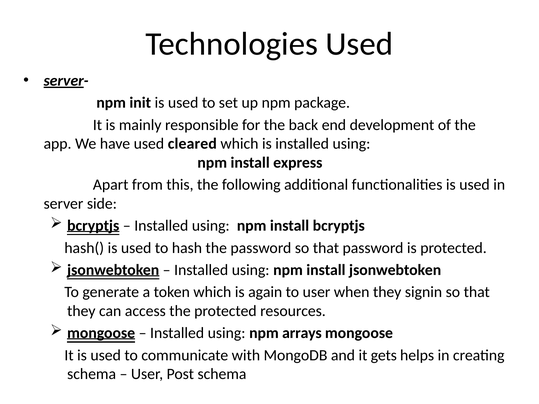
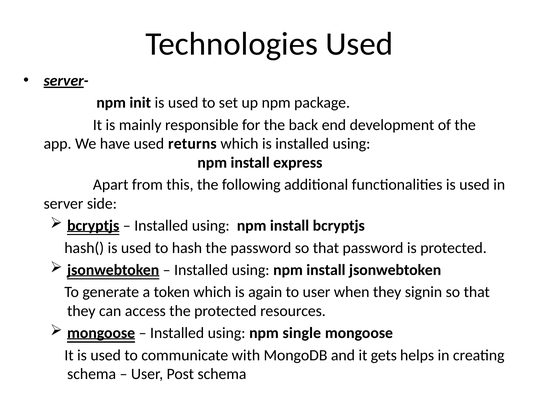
cleared: cleared -> returns
arrays: arrays -> single
